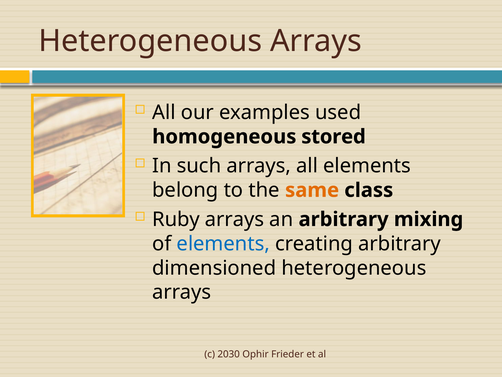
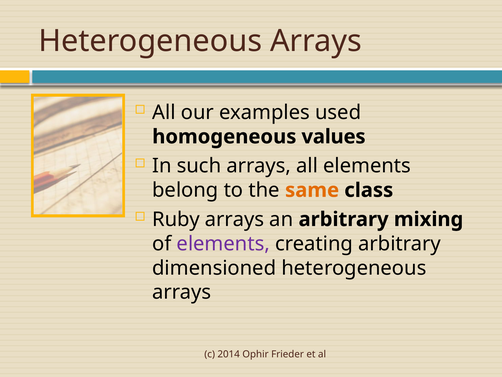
stored: stored -> values
elements at (223, 243) colour: blue -> purple
2030: 2030 -> 2014
